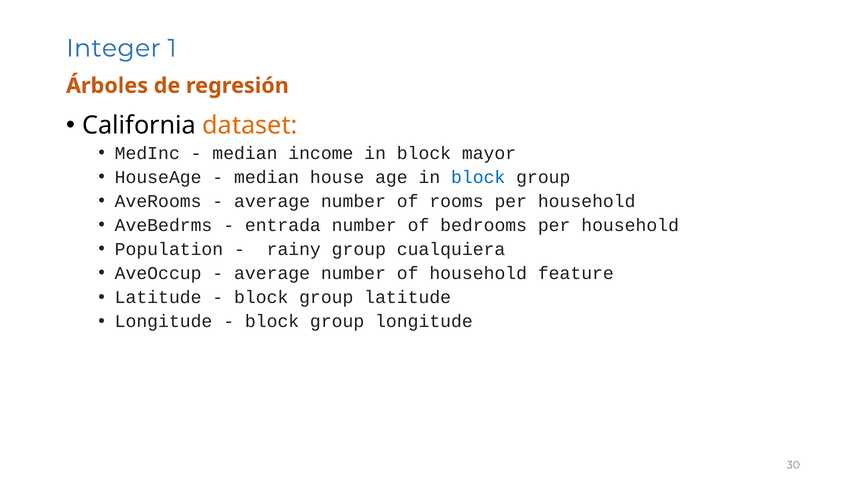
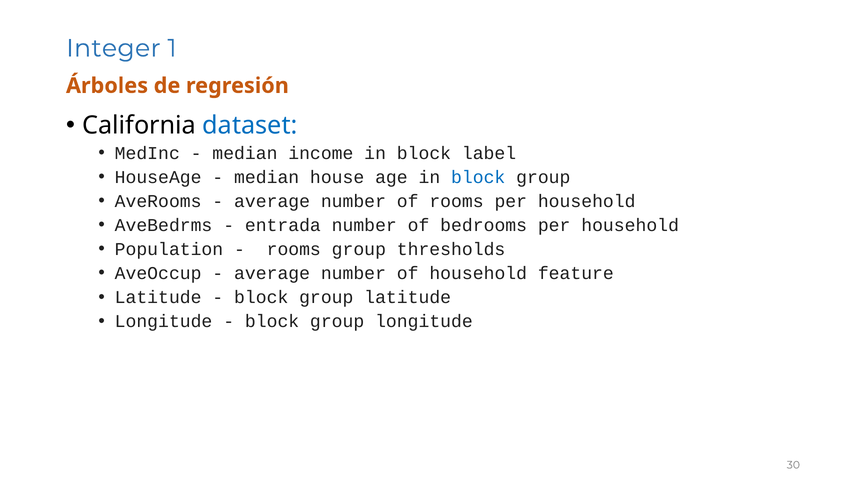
dataset colour: orange -> blue
mayor: mayor -> label
rainy at (294, 249): rainy -> rooms
cualquiera: cualquiera -> thresholds
